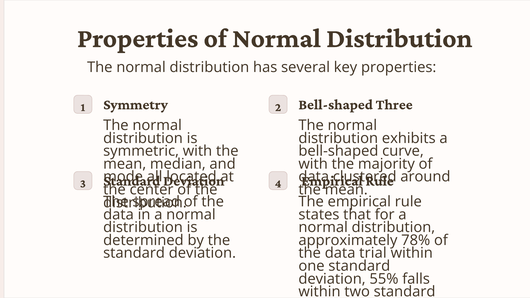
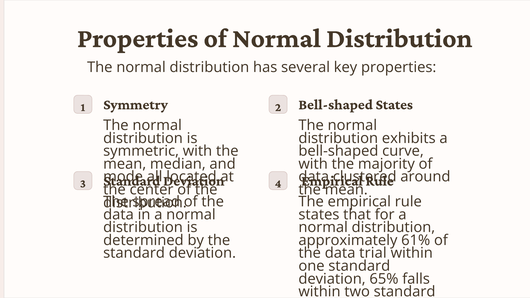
Bell-shaped Three: Three -> States
78%: 78% -> 61%
55%: 55% -> 65%
